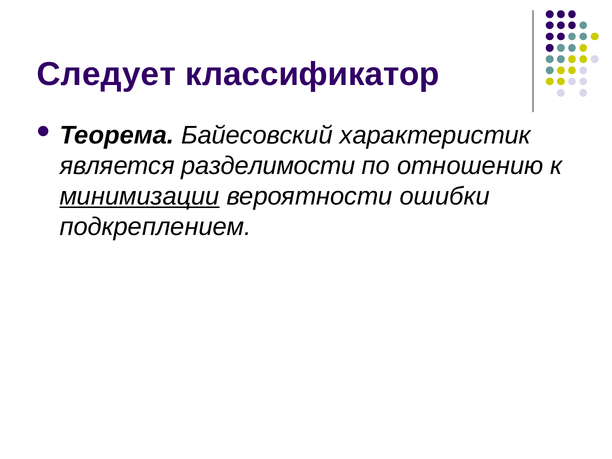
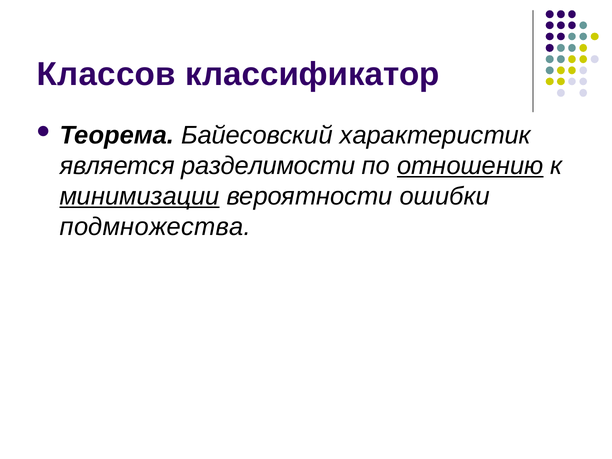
Следует: Следует -> Классов
отношению underline: none -> present
подкреплением: подкреплением -> подмножества
